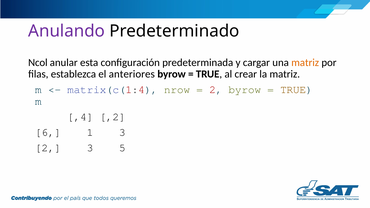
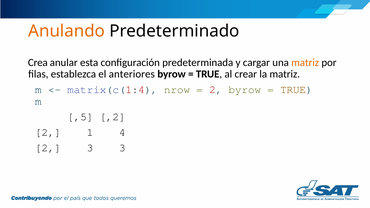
Anulando colour: purple -> orange
Ncol: Ncol -> Crea
,4: ,4 -> ,5
6 at (48, 132): 6 -> 2
1 3: 3 -> 4
3 5: 5 -> 3
